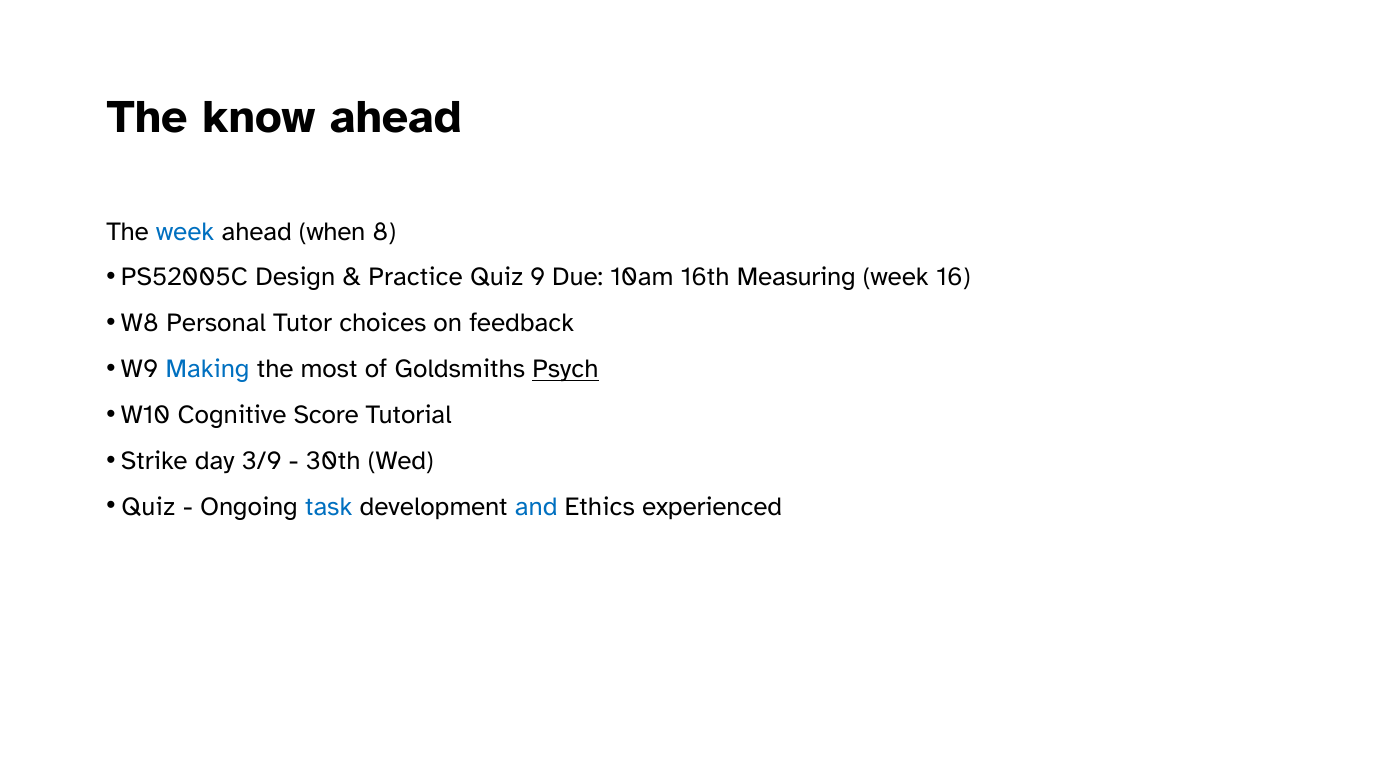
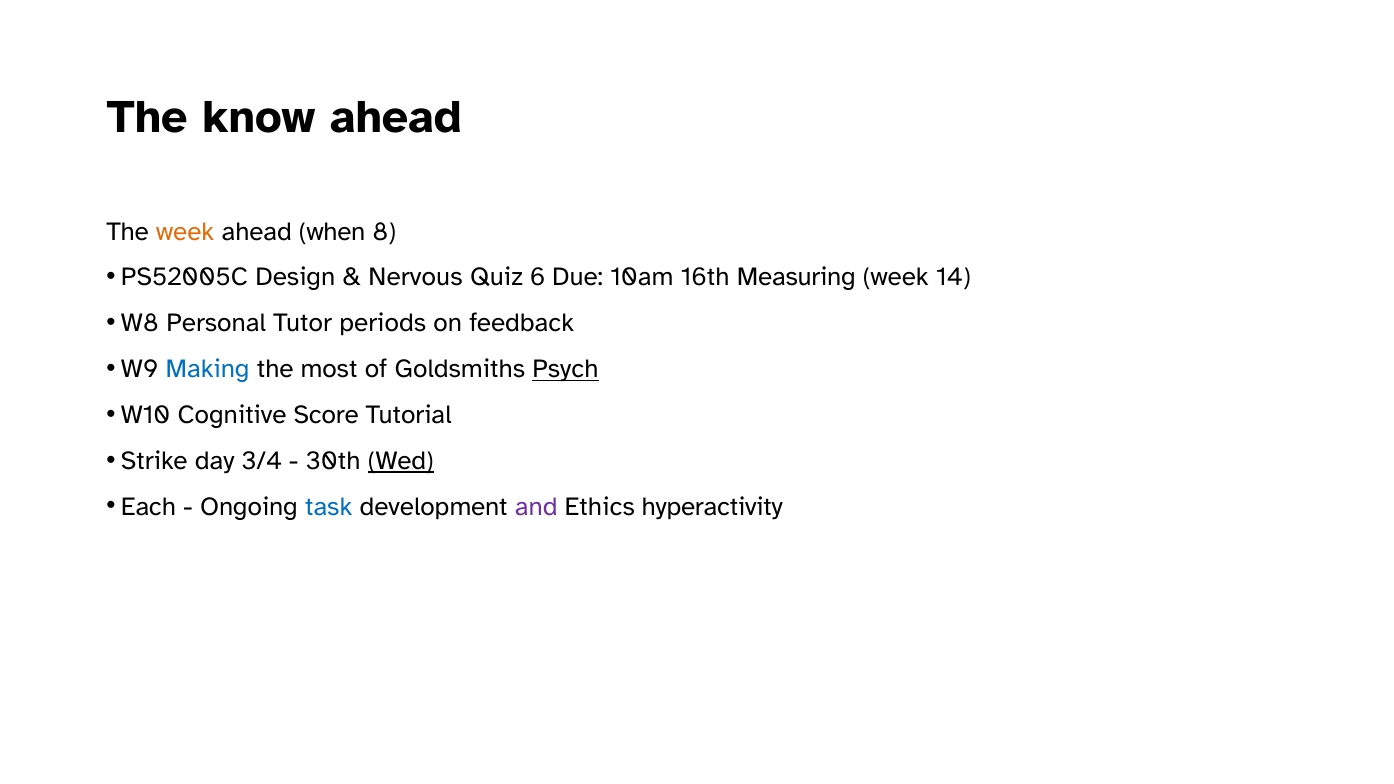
week at (185, 231) colour: blue -> orange
Practice: Practice -> Nervous
9: 9 -> 6
16: 16 -> 14
choices: choices -> periods
3/9: 3/9 -> 3/4
Wed underline: none -> present
Quiz at (148, 507): Quiz -> Each
and colour: blue -> purple
experienced: experienced -> hyperactivity
